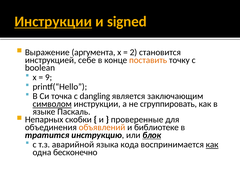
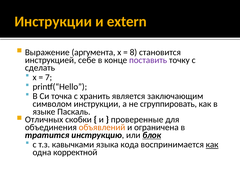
Инструкции at (53, 22) underline: present -> none
signed: signed -> extern
2: 2 -> 8
поставить colour: orange -> purple
boolean: boolean -> сделать
9: 9 -> 7
dangling: dangling -> хранить
символом underline: present -> none
Непарных: Непарных -> Отличных
библиотеке: библиотеке -> ограничена
аварийной: аварийной -> кавычками
бесконечно: бесконечно -> корректной
